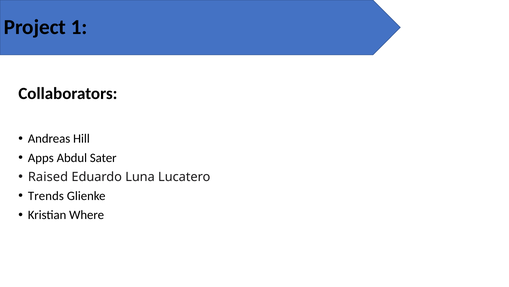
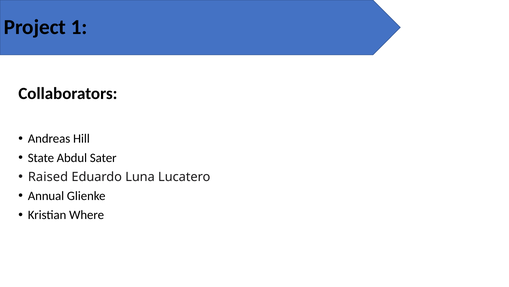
Apps: Apps -> State
Trends: Trends -> Annual
